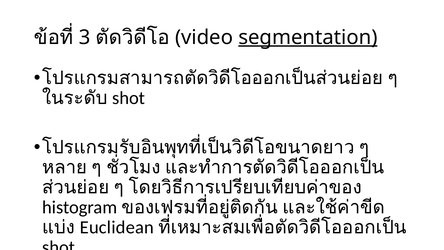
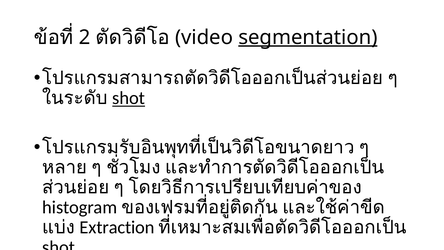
3: 3 -> 2
shot at (129, 98) underline: none -> present
Euclidean: Euclidean -> Extraction
